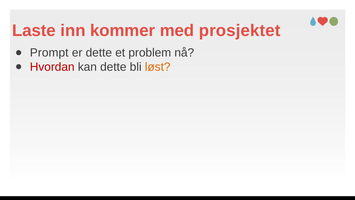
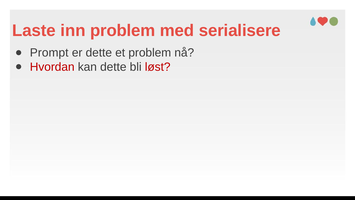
inn kommer: kommer -> problem
prosjektet: prosjektet -> serialisere
løst colour: orange -> red
